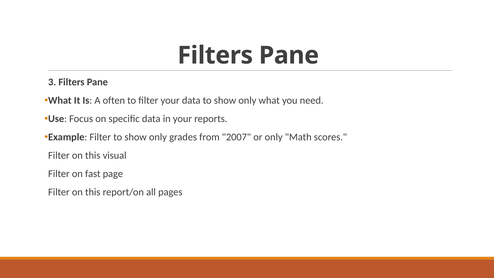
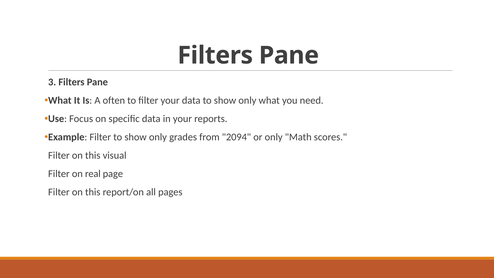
2007: 2007 -> 2094
fast: fast -> real
